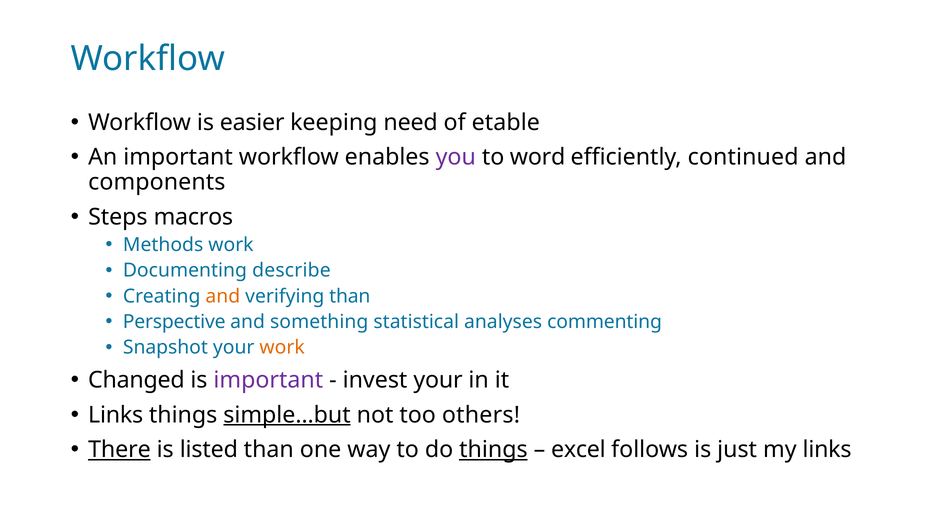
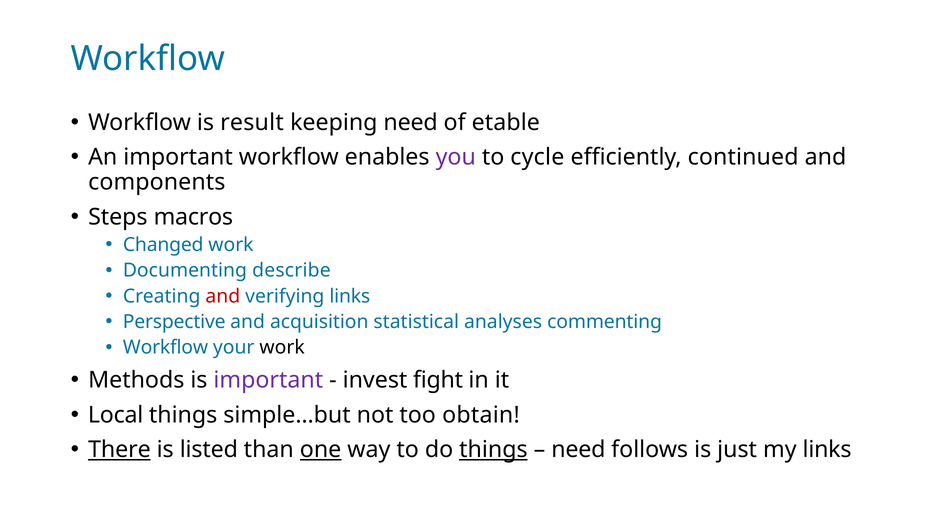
easier: easier -> result
word: word -> cycle
Methods: Methods -> Changed
and at (223, 296) colour: orange -> red
verifying than: than -> links
something: something -> acquisition
Snapshot at (165, 348): Snapshot -> Workflow
work at (282, 348) colour: orange -> black
Changed: Changed -> Methods
invest your: your -> fight
Links at (116, 415): Links -> Local
simple…but underline: present -> none
others: others -> obtain
one underline: none -> present
excel at (578, 450): excel -> need
